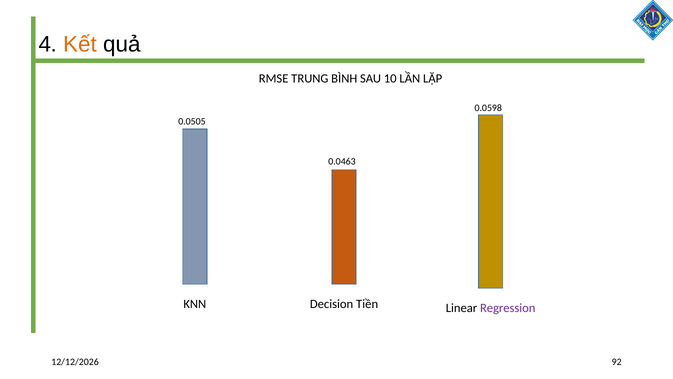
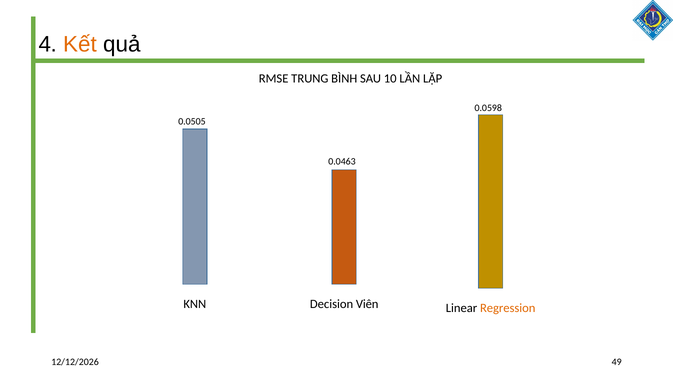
Tiền: Tiền -> Viên
Regression colour: purple -> orange
92: 92 -> 49
